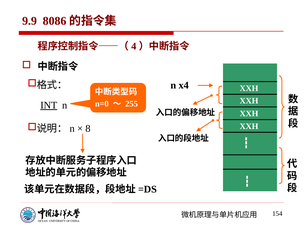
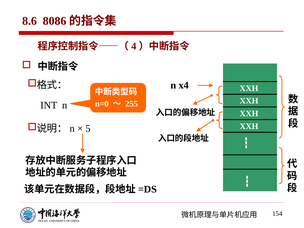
9.9: 9.9 -> 8.6
INT underline: present -> none
8: 8 -> 5
